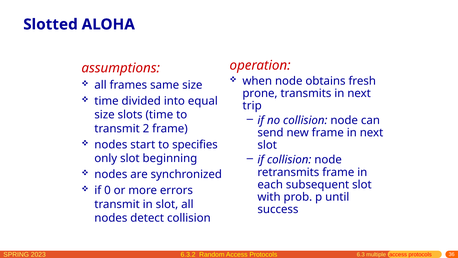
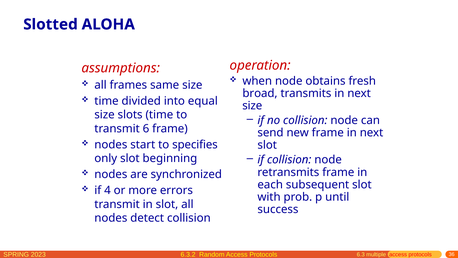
prone: prone -> broad
trip at (252, 106): trip -> size
2: 2 -> 6
0: 0 -> 4
